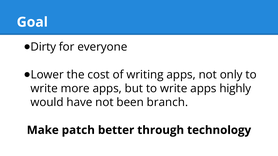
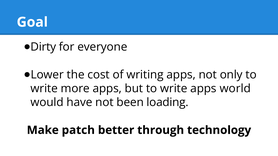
highly: highly -> world
branch: branch -> loading
